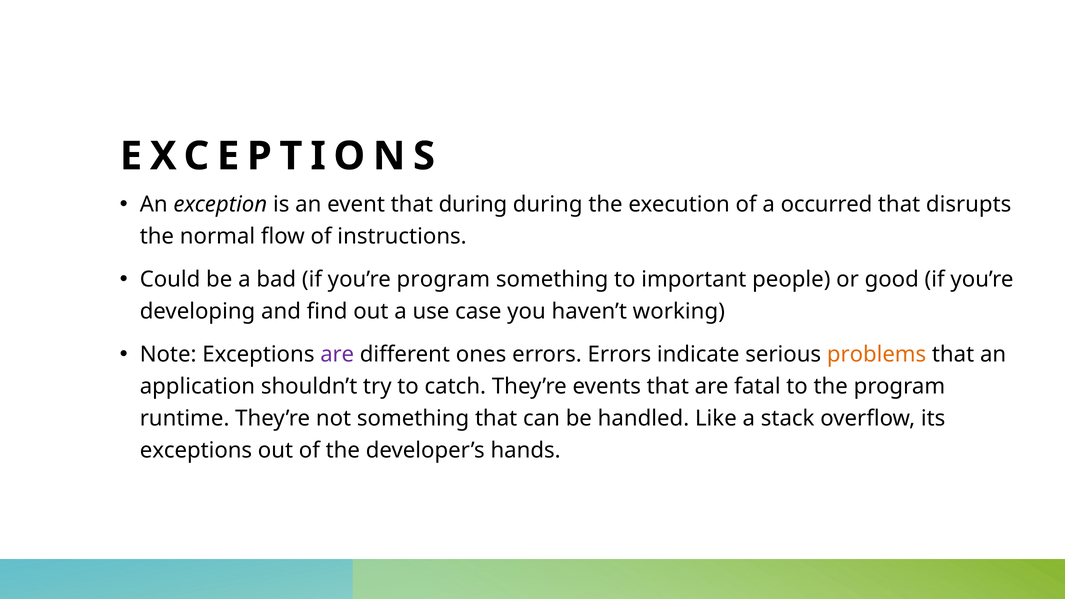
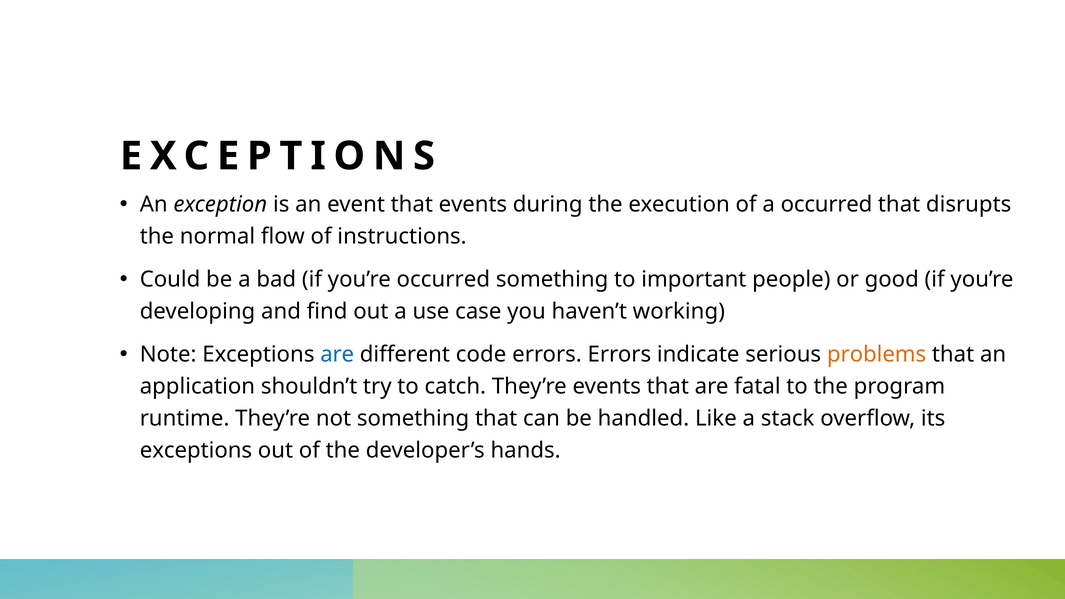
that during: during -> events
you’re program: program -> occurred
are at (337, 355) colour: purple -> blue
ones: ones -> code
